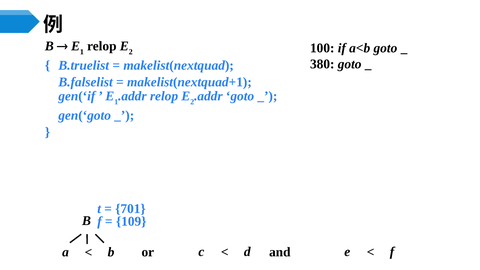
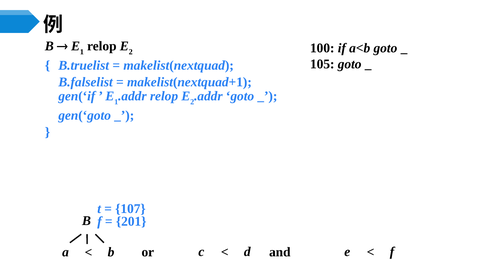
380: 380 -> 105
701: 701 -> 107
109: 109 -> 201
